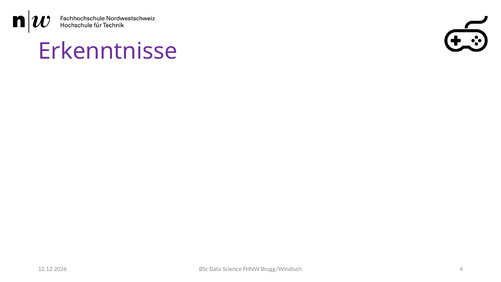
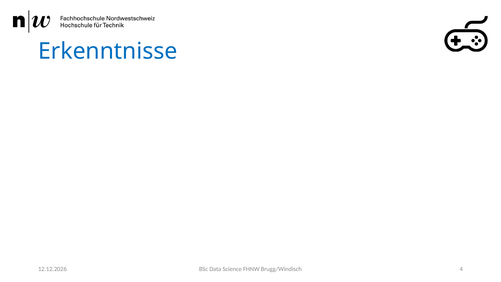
Erkenntnisse colour: purple -> blue
